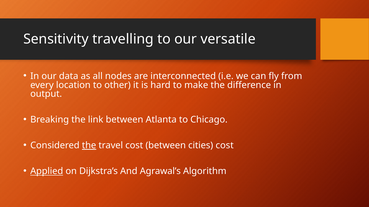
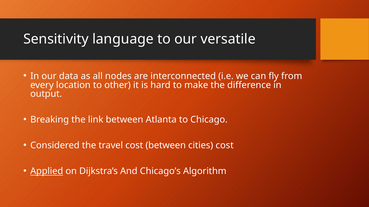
travelling: travelling -> language
the at (89, 146) underline: present -> none
Agrawal’s: Agrawal’s -> Chicago’s
